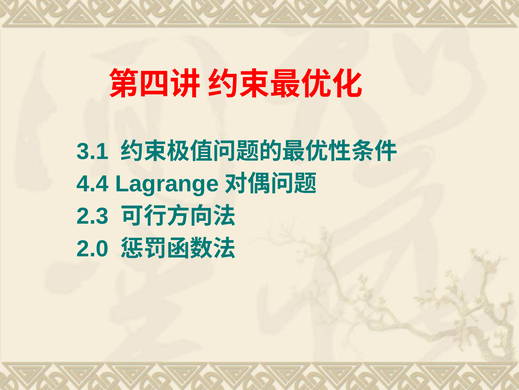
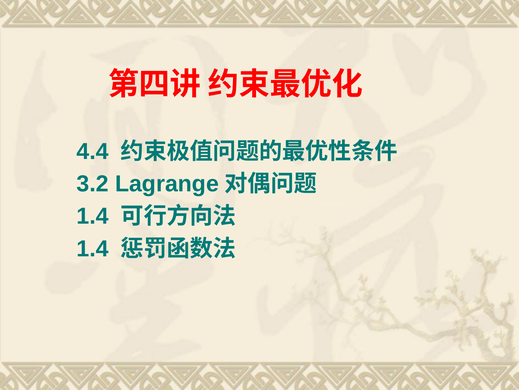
3.1: 3.1 -> 4.4
4.4: 4.4 -> 3.2
2.3 at (93, 216): 2.3 -> 1.4
2.0 at (93, 248): 2.0 -> 1.4
